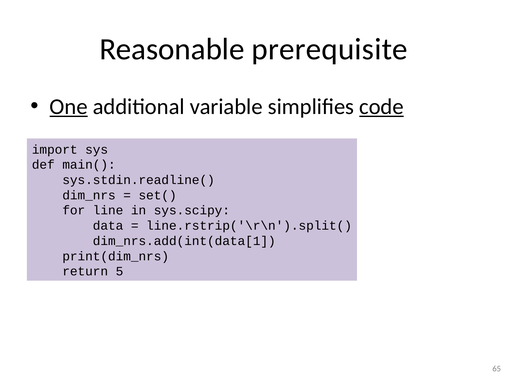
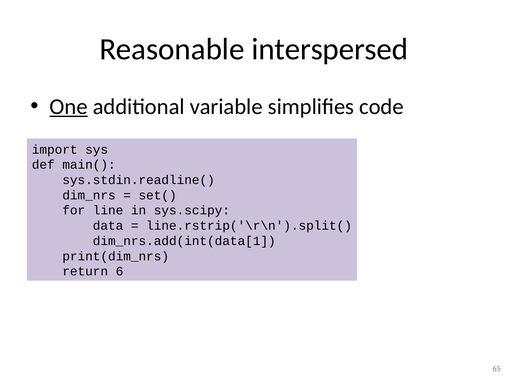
prerequisite: prerequisite -> interspersed
code underline: present -> none
5: 5 -> 6
